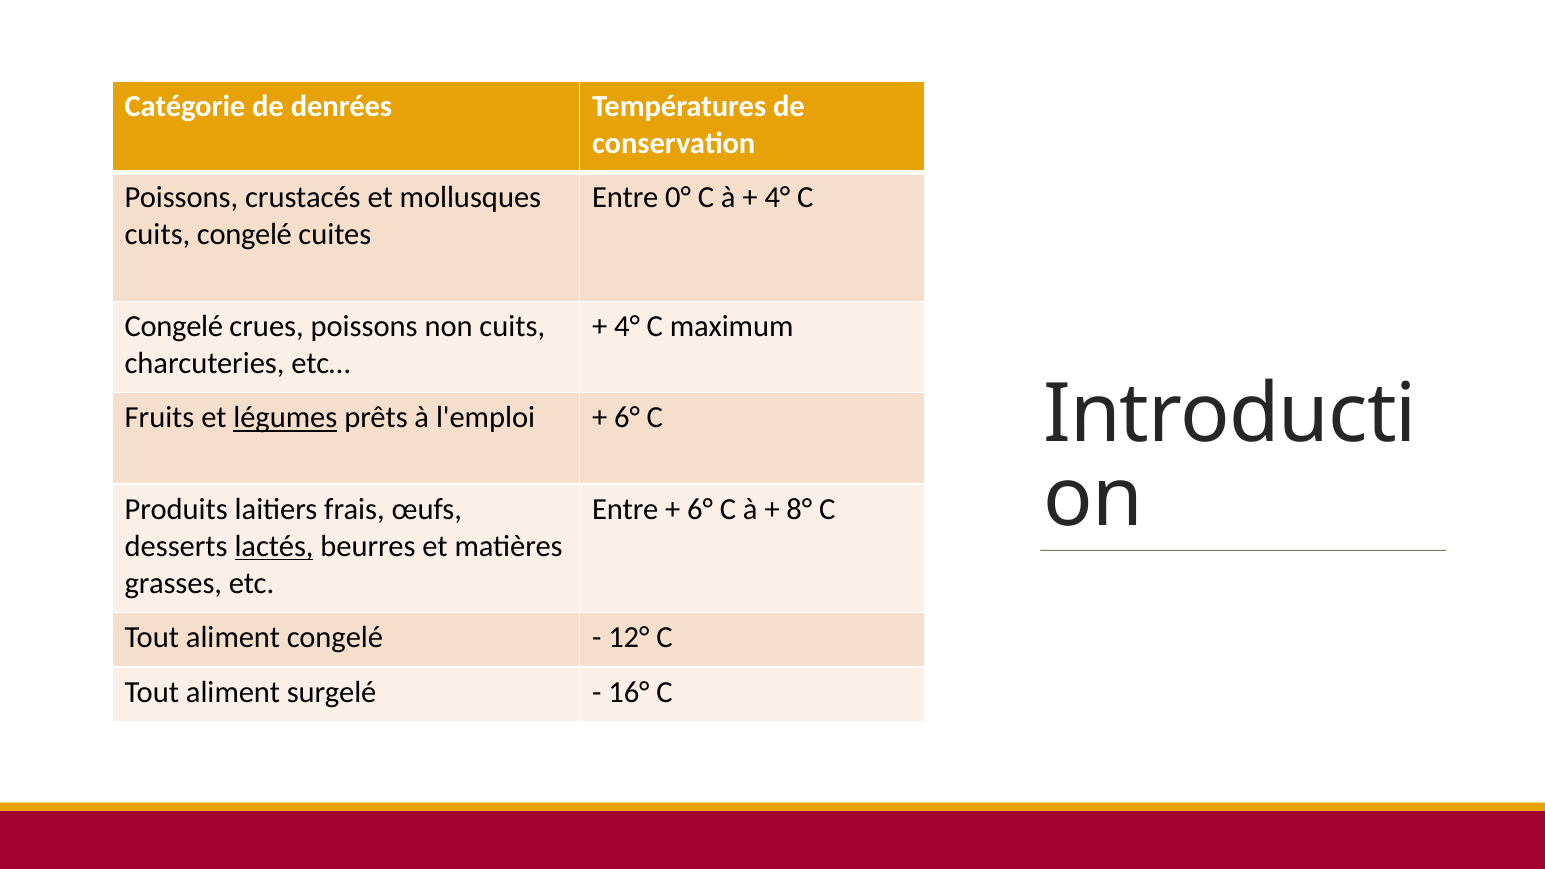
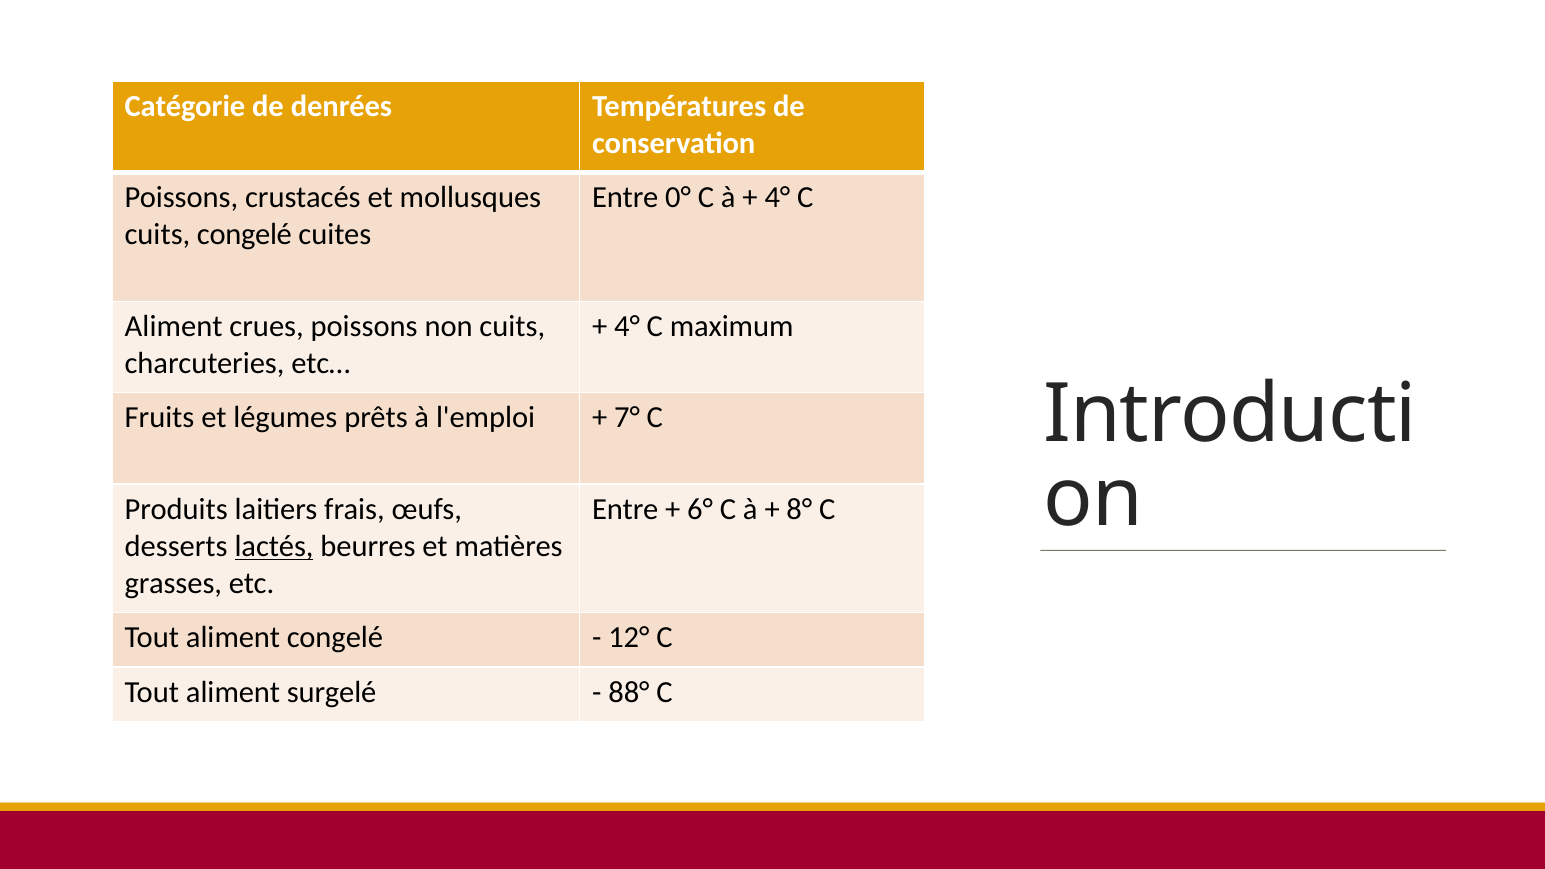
Congelé at (174, 326): Congelé -> Aliment
légumes underline: present -> none
6° at (627, 418): 6° -> 7°
16°: 16° -> 88°
